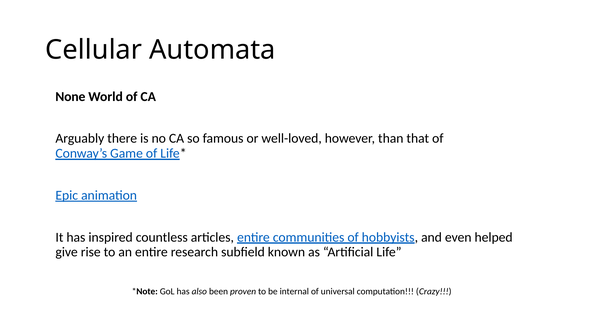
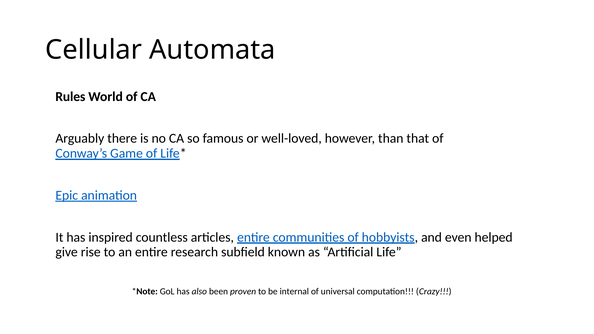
None: None -> Rules
